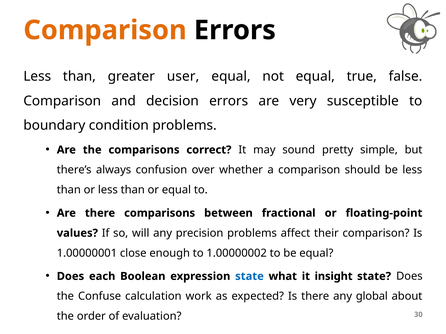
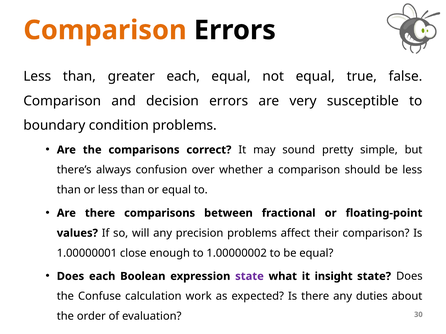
greater user: user -> each
state at (249, 277) colour: blue -> purple
global: global -> duties
